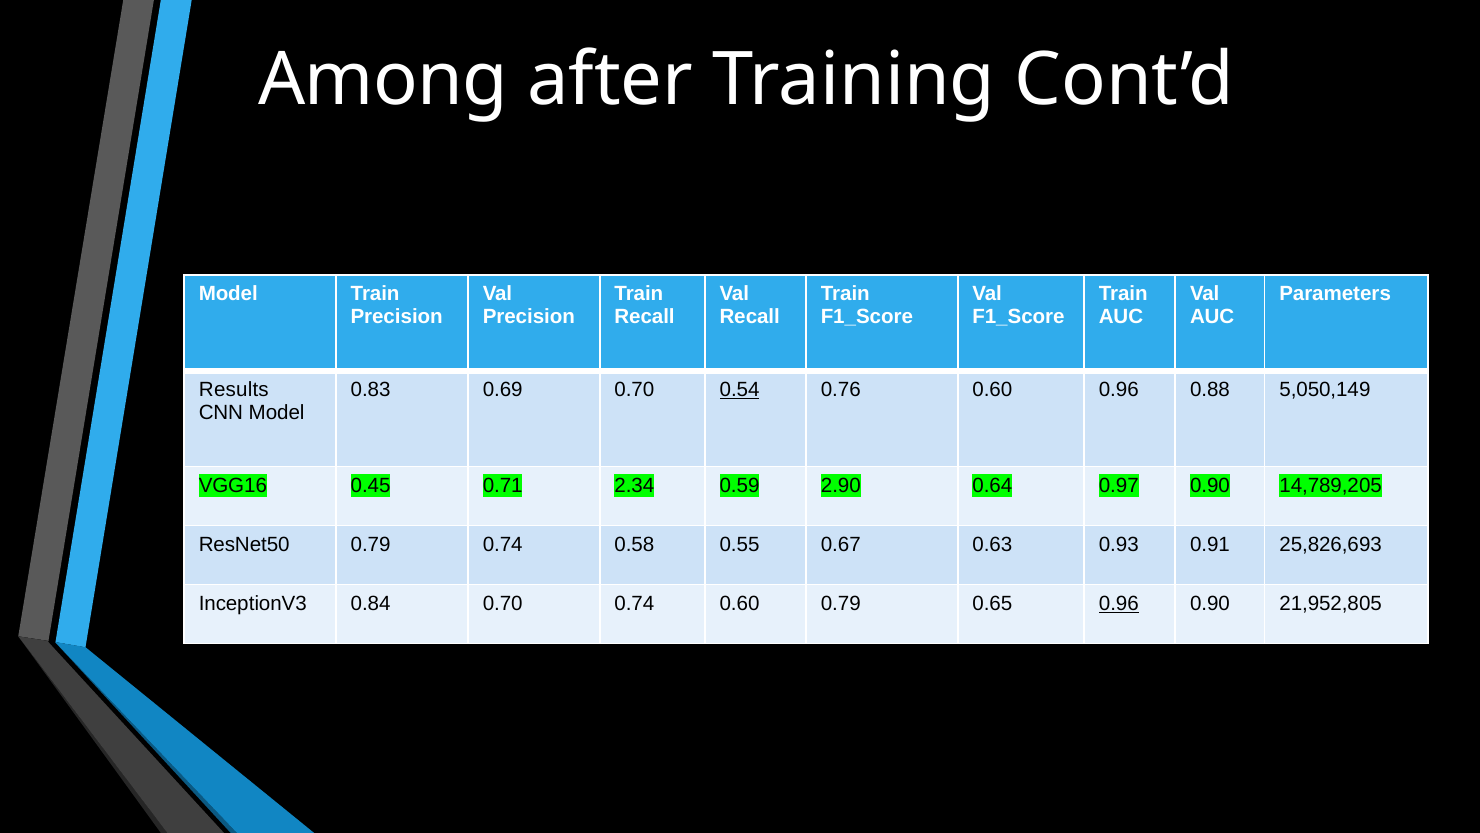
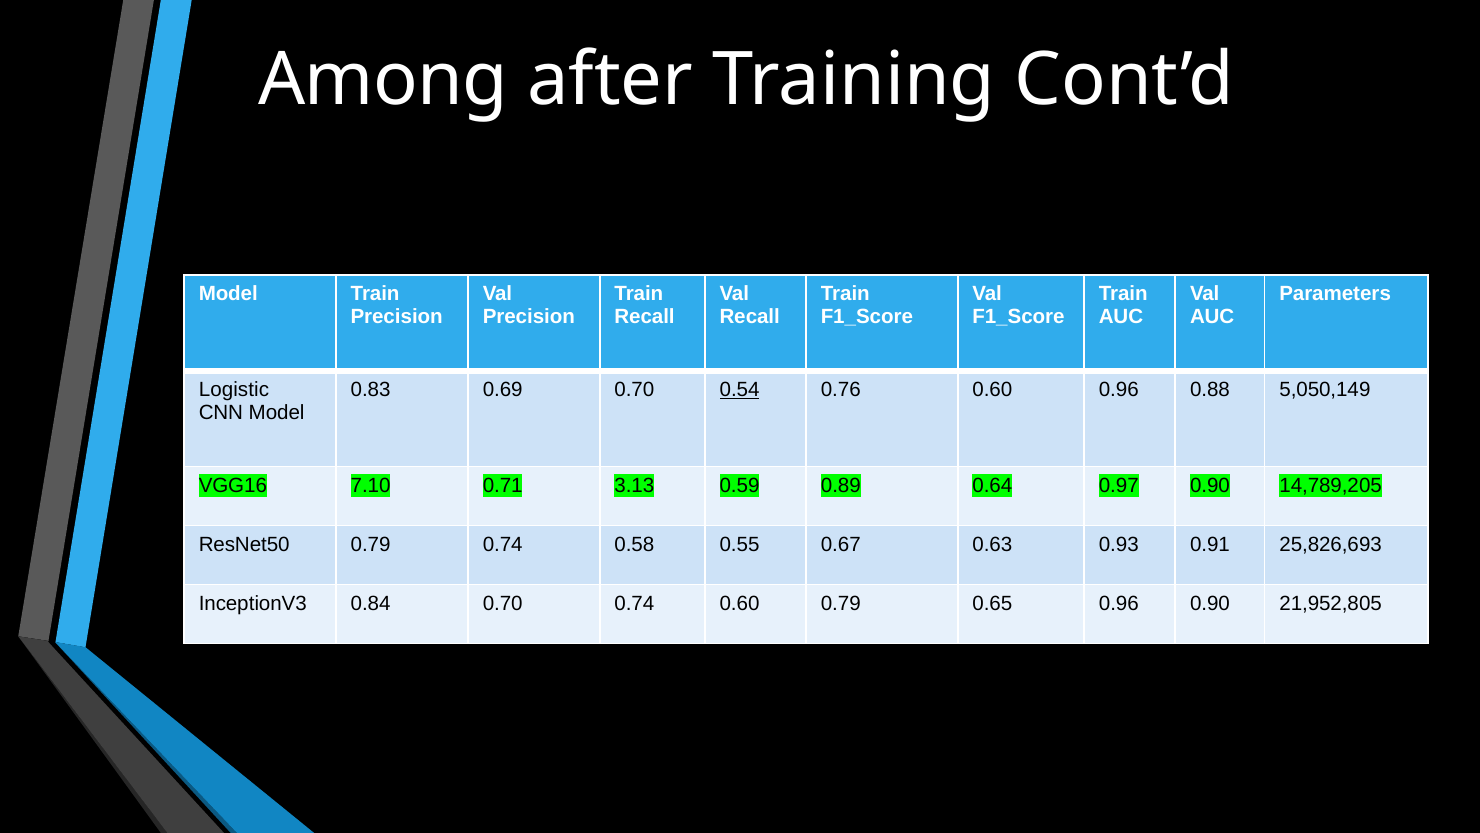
Results: Results -> Logistic
0.45: 0.45 -> 7.10
2.34: 2.34 -> 3.13
2.90: 2.90 -> 0.89
0.96 at (1119, 603) underline: present -> none
